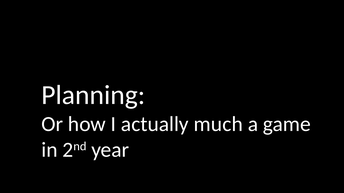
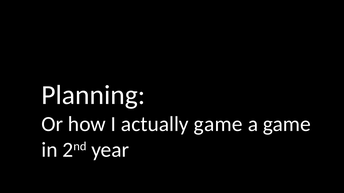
actually much: much -> game
